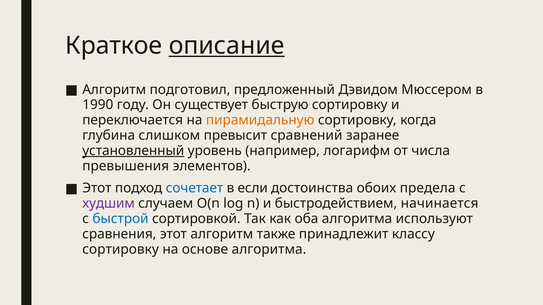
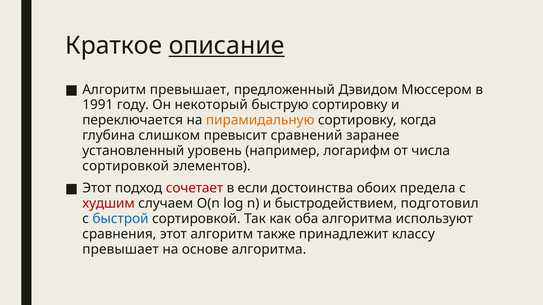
Алгоритм подготовил: подготовил -> превышает
1990: 1990 -> 1991
существует: существует -> некоторый
установленный underline: present -> none
превышения at (126, 166): превышения -> сортировкой
сочетает colour: blue -> red
худшим colour: purple -> red
начинается: начинается -> подготовил
сортировку at (121, 250): сортировку -> превышает
